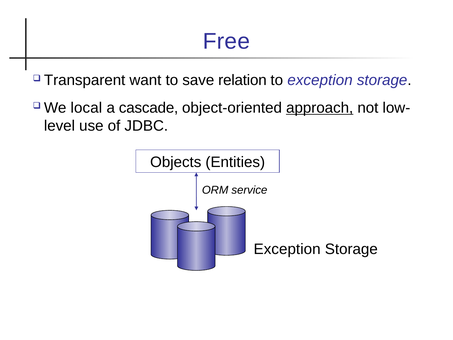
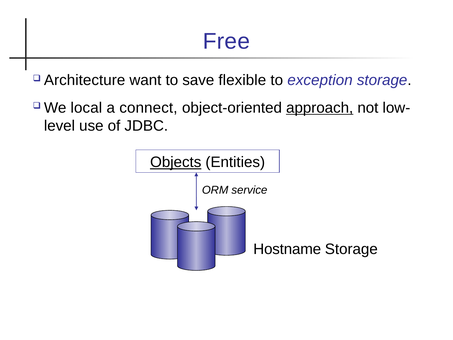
Transparent: Transparent -> Architecture
relation: relation -> flexible
cascade: cascade -> connect
Objects underline: none -> present
Exception at (287, 249): Exception -> Hostname
